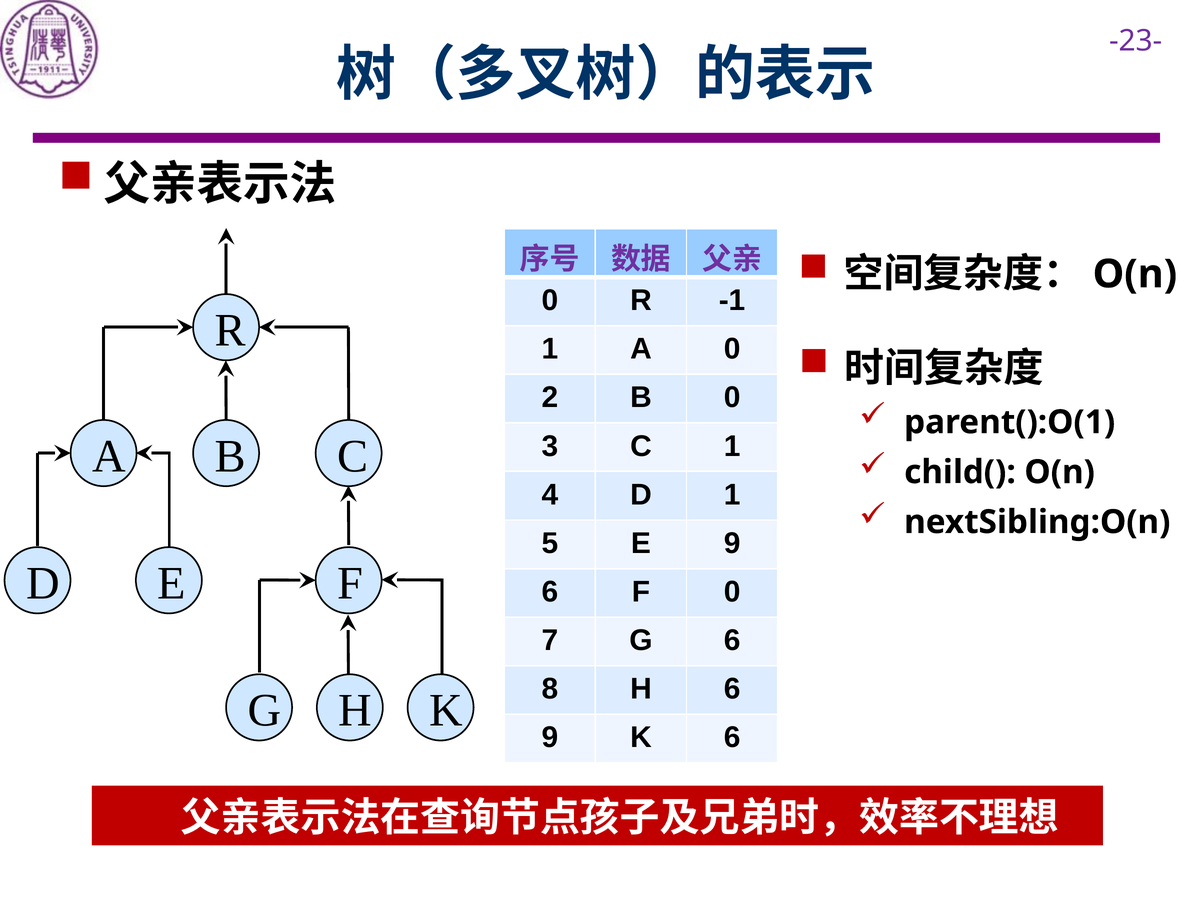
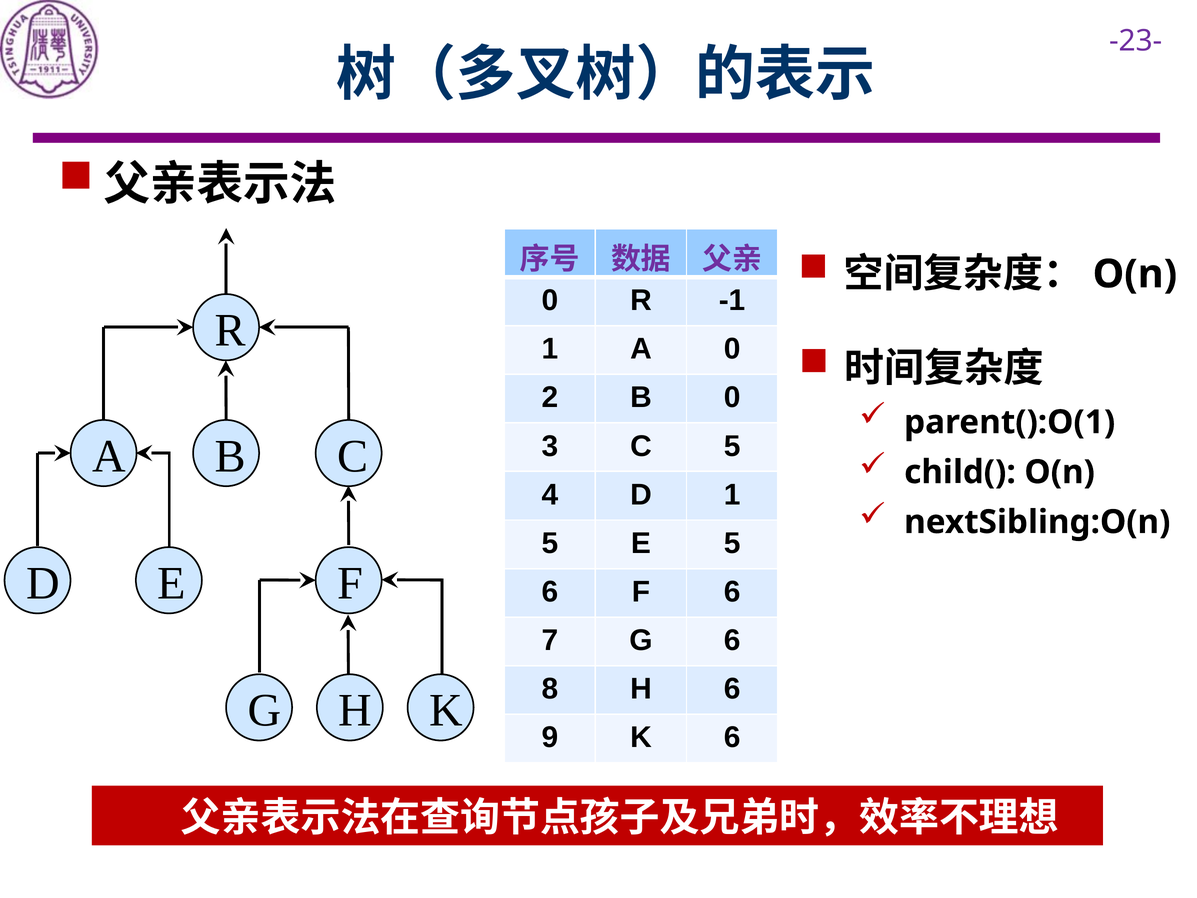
C 1: 1 -> 5
E 9: 9 -> 5
F 0: 0 -> 6
